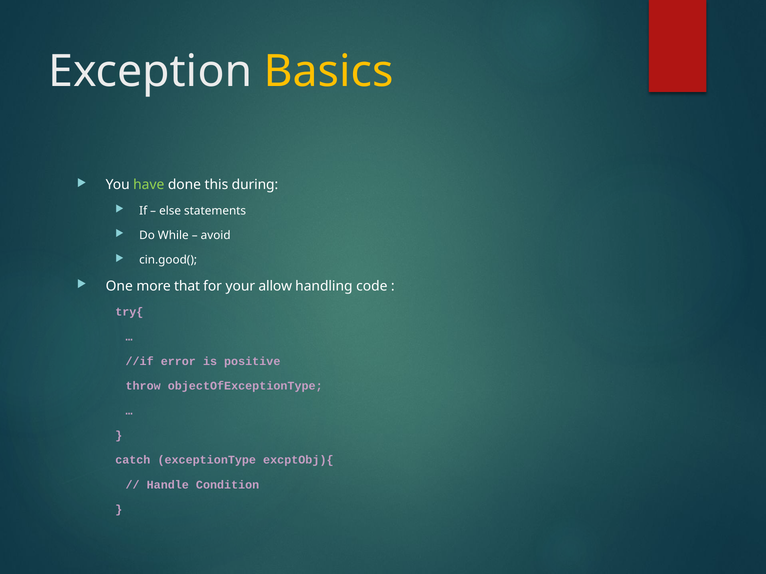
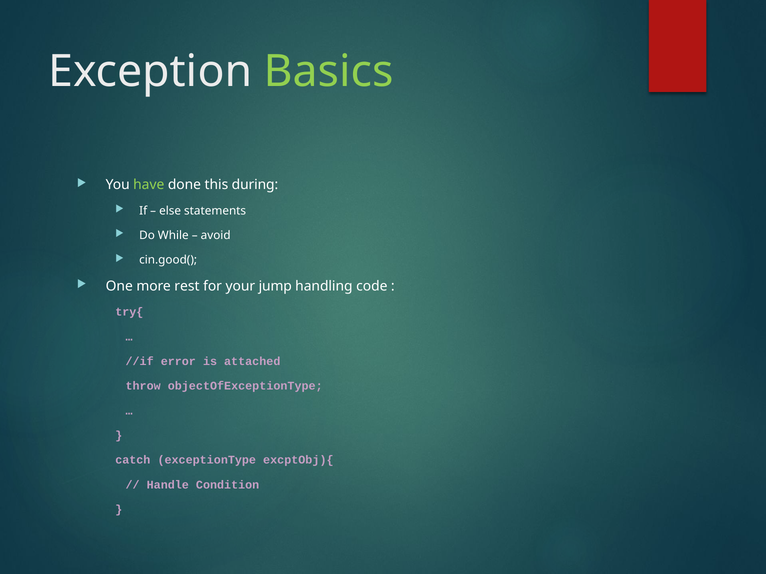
Basics colour: yellow -> light green
that: that -> rest
allow: allow -> jump
positive: positive -> attached
